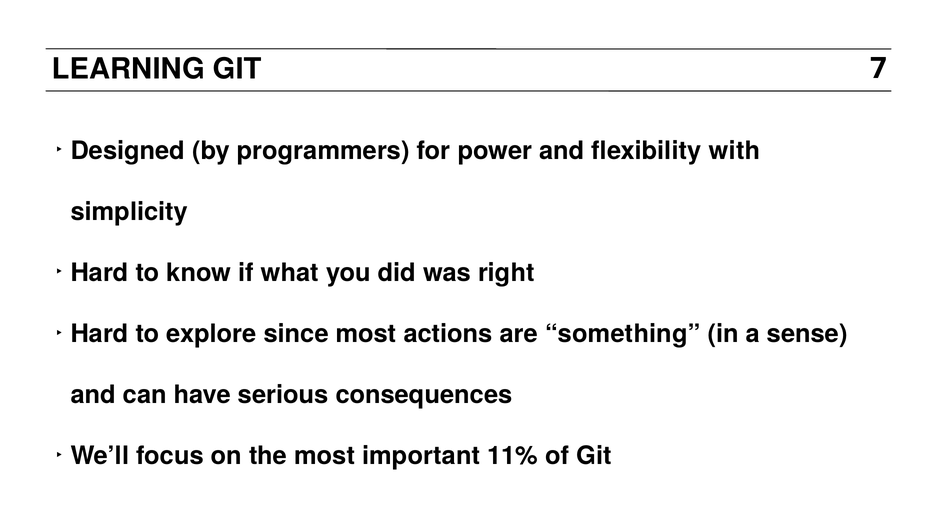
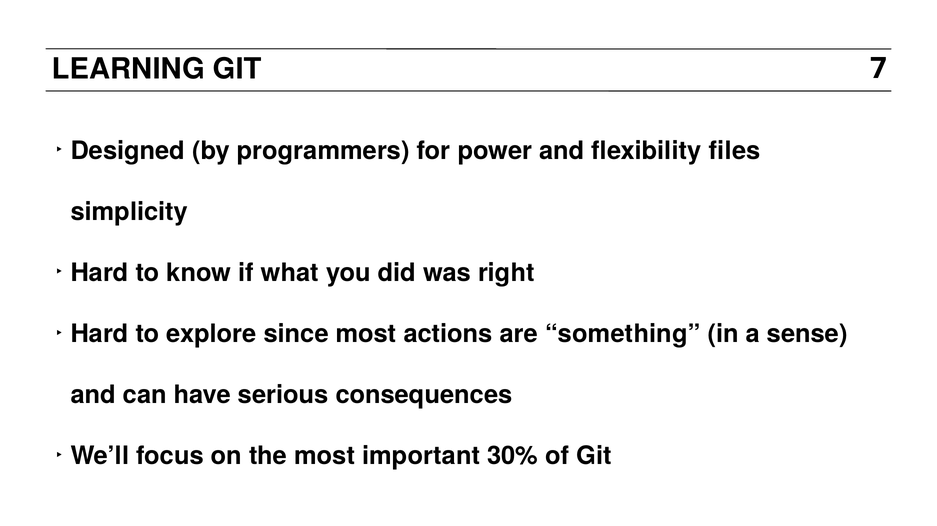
with: with -> files
11%: 11% -> 30%
